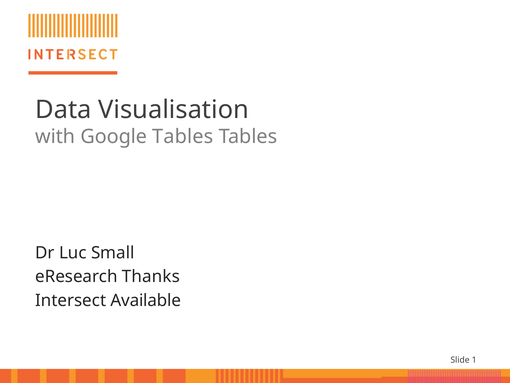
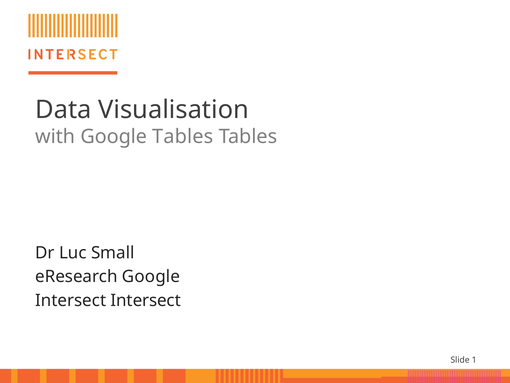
eResearch Thanks: Thanks -> Google
Intersect Available: Available -> Intersect
